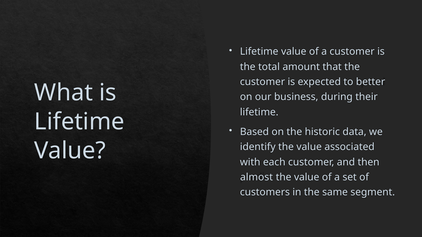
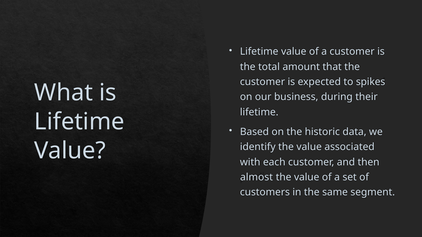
better: better -> spikes
